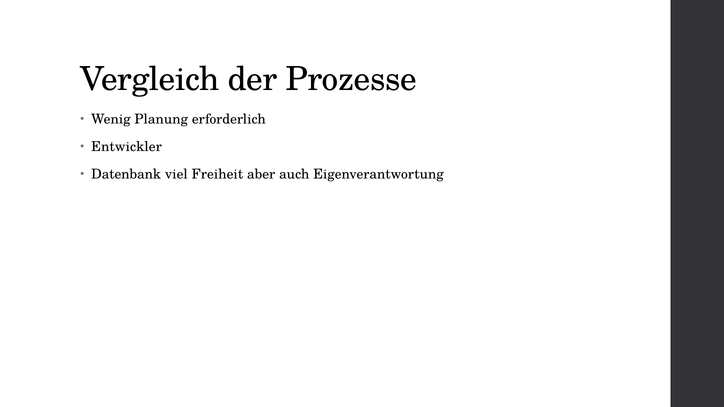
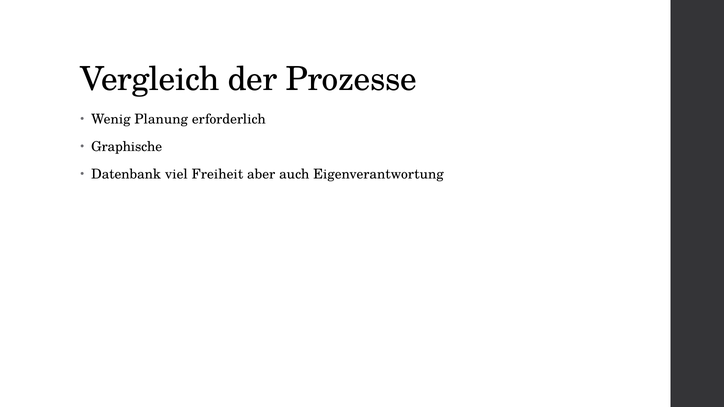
Entwickler: Entwickler -> Graphische
